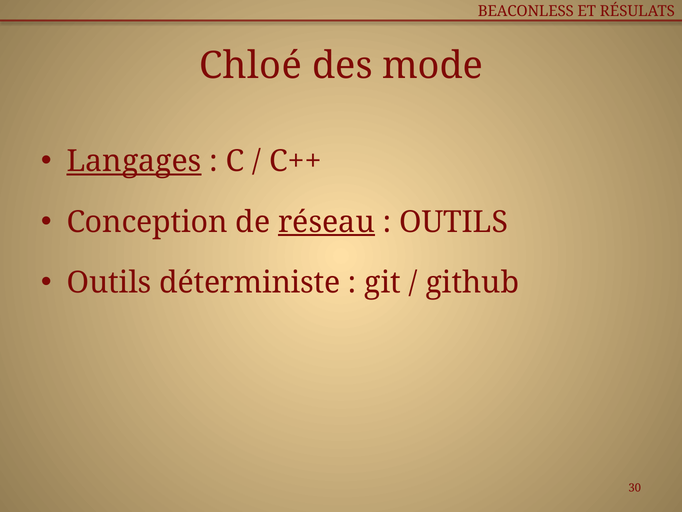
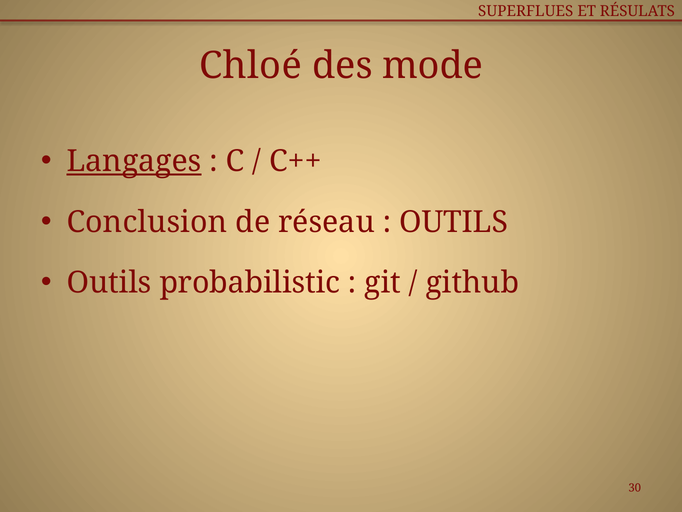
BEACONLESS: BEACONLESS -> SUPERFLUES
Conception: Conception -> Conclusion
réseau underline: present -> none
déterministe: déterministe -> probabilistic
